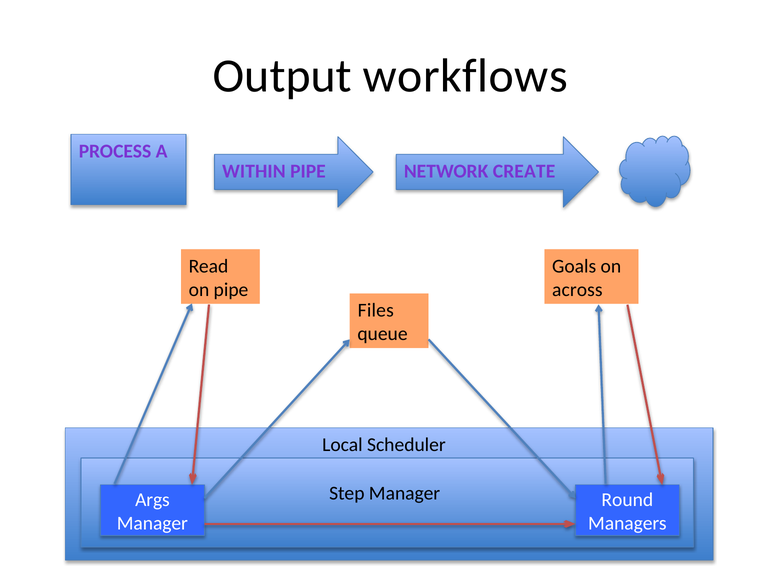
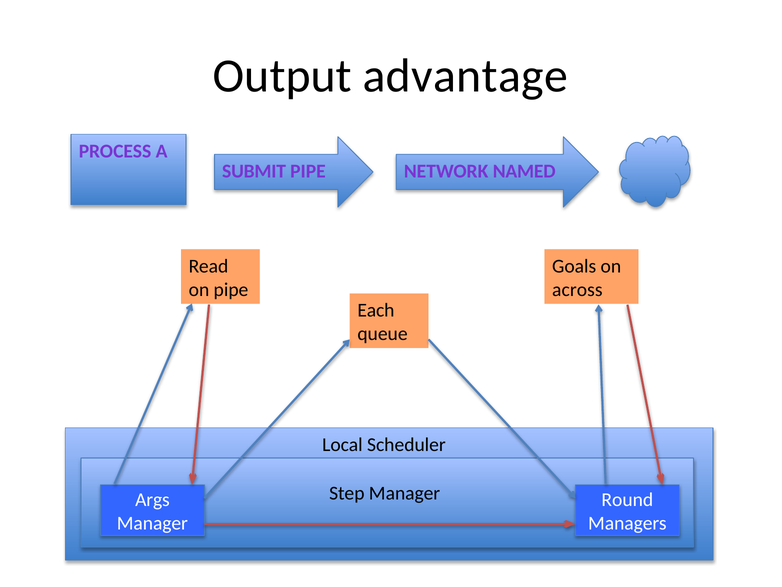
workflows: workflows -> advantage
WITHIN: WITHIN -> SUBMIT
CREATE: CREATE -> NAMED
Files: Files -> Each
